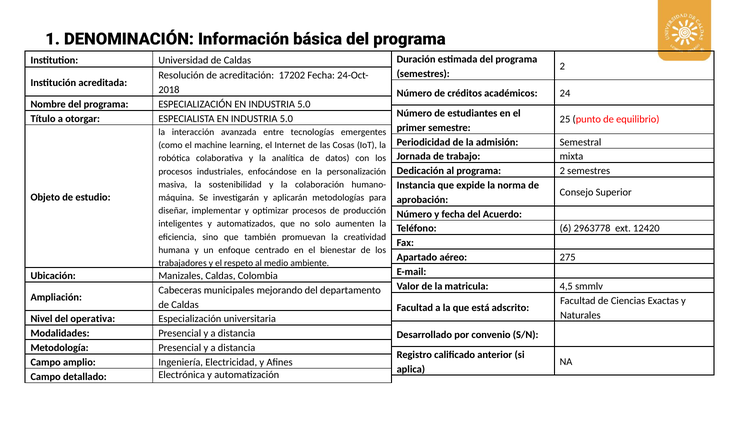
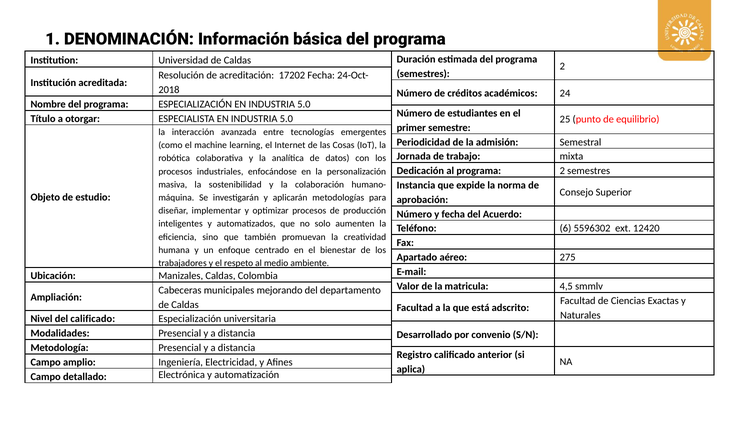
2963778: 2963778 -> 5596302
del operativa: operativa -> calificado
